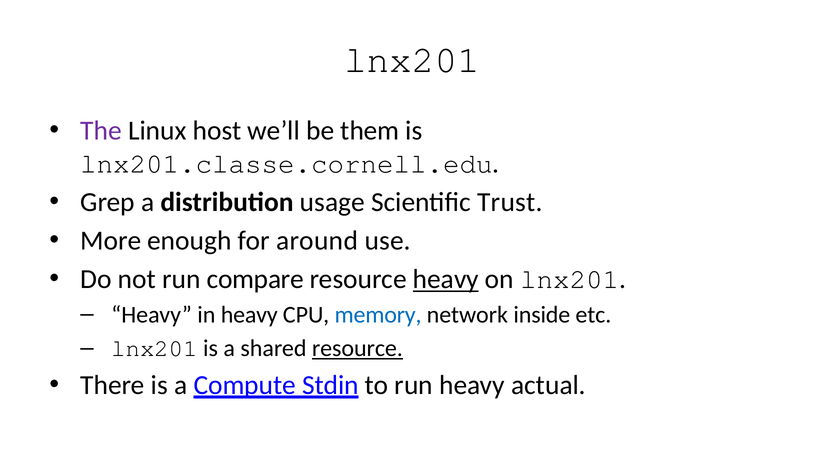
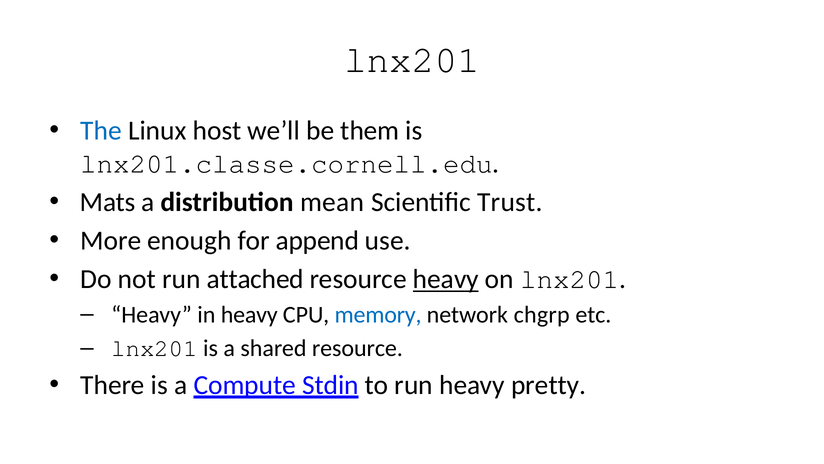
The colour: purple -> blue
Grep: Grep -> Mats
usage: usage -> mean
around: around -> append
compare: compare -> attached
inside: inside -> chgrp
resource at (357, 348) underline: present -> none
actual: actual -> pretty
